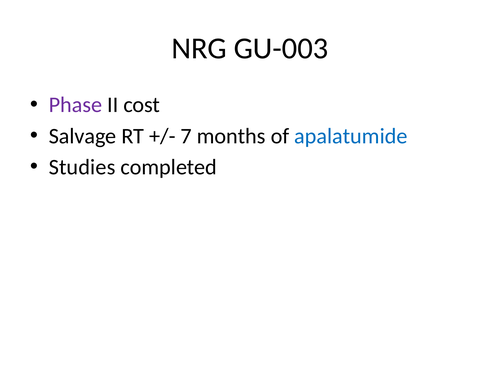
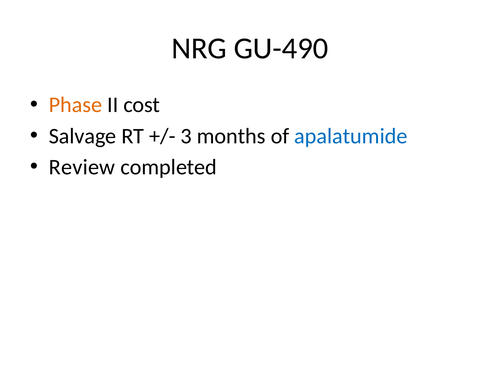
GU-003: GU-003 -> GU-490
Phase colour: purple -> orange
7: 7 -> 3
Studies: Studies -> Review
